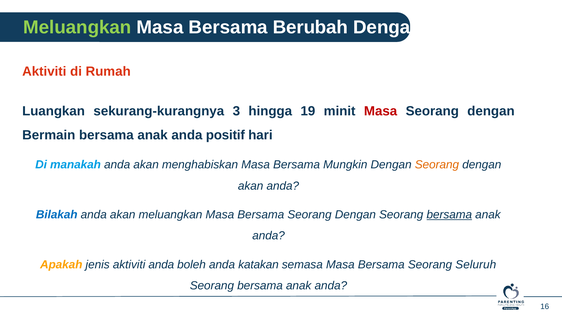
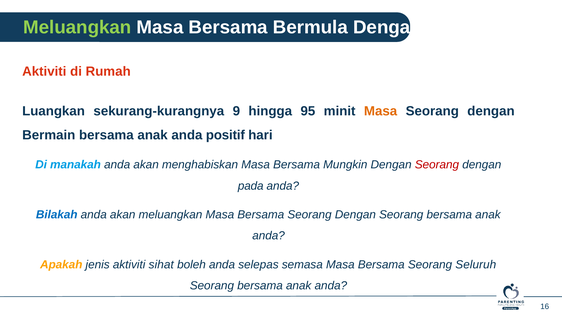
Berubah: Berubah -> Bermula
3: 3 -> 9
19: 19 -> 95
Masa at (381, 111) colour: red -> orange
Seorang at (437, 165) colour: orange -> red
akan at (251, 186): akan -> pada
bersama at (449, 215) underline: present -> none
aktiviti anda: anda -> sihat
katakan: katakan -> selepas
